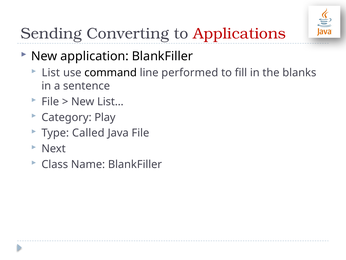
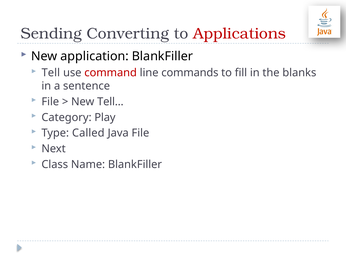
List: List -> Tell
command colour: black -> red
performed: performed -> commands
List…: List… -> Tell…
